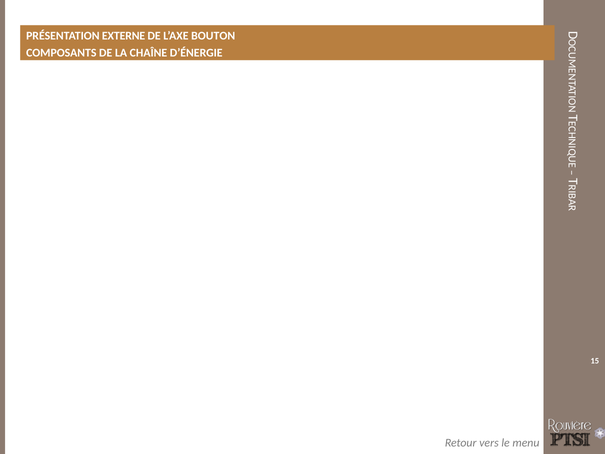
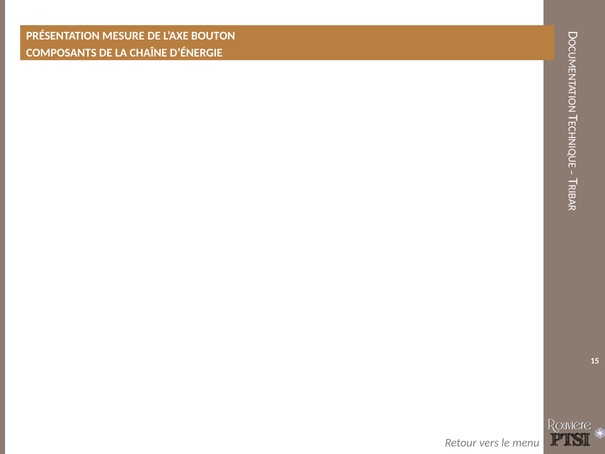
EXTERNE: EXTERNE -> MESURE
